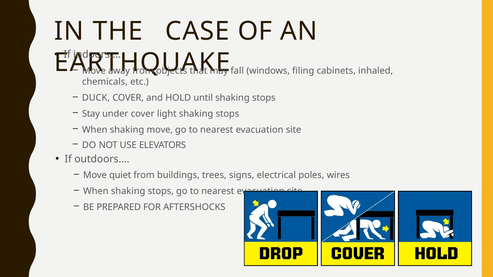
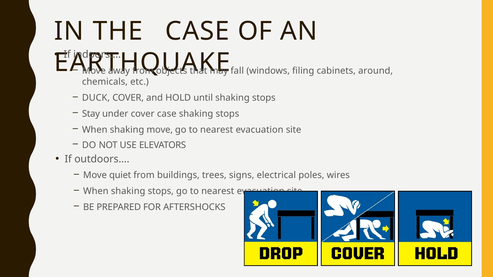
inhaled: inhaled -> around
cover light: light -> case
